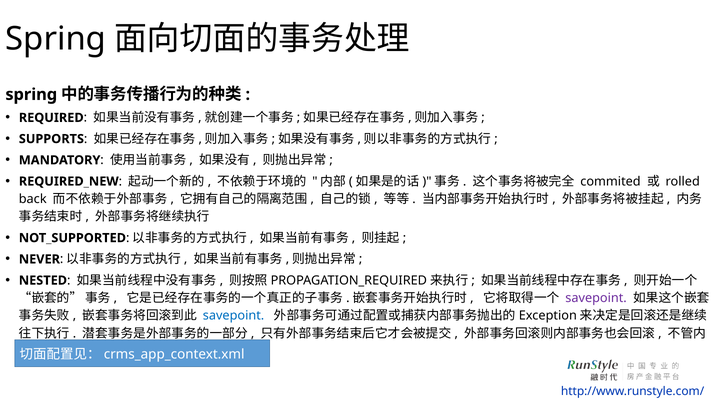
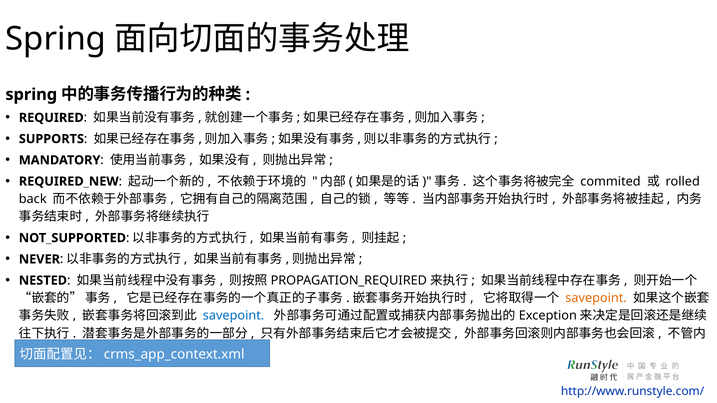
savepoint at (596, 298) colour: purple -> orange
